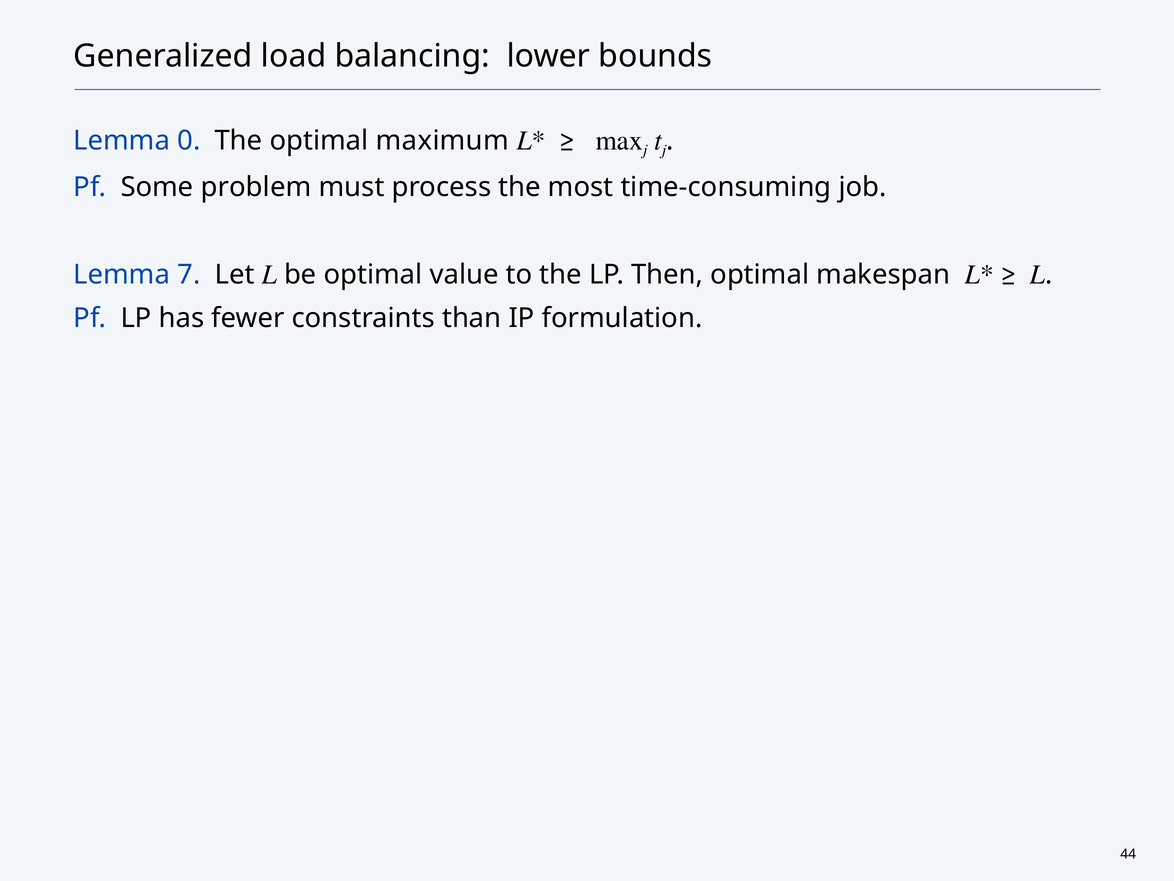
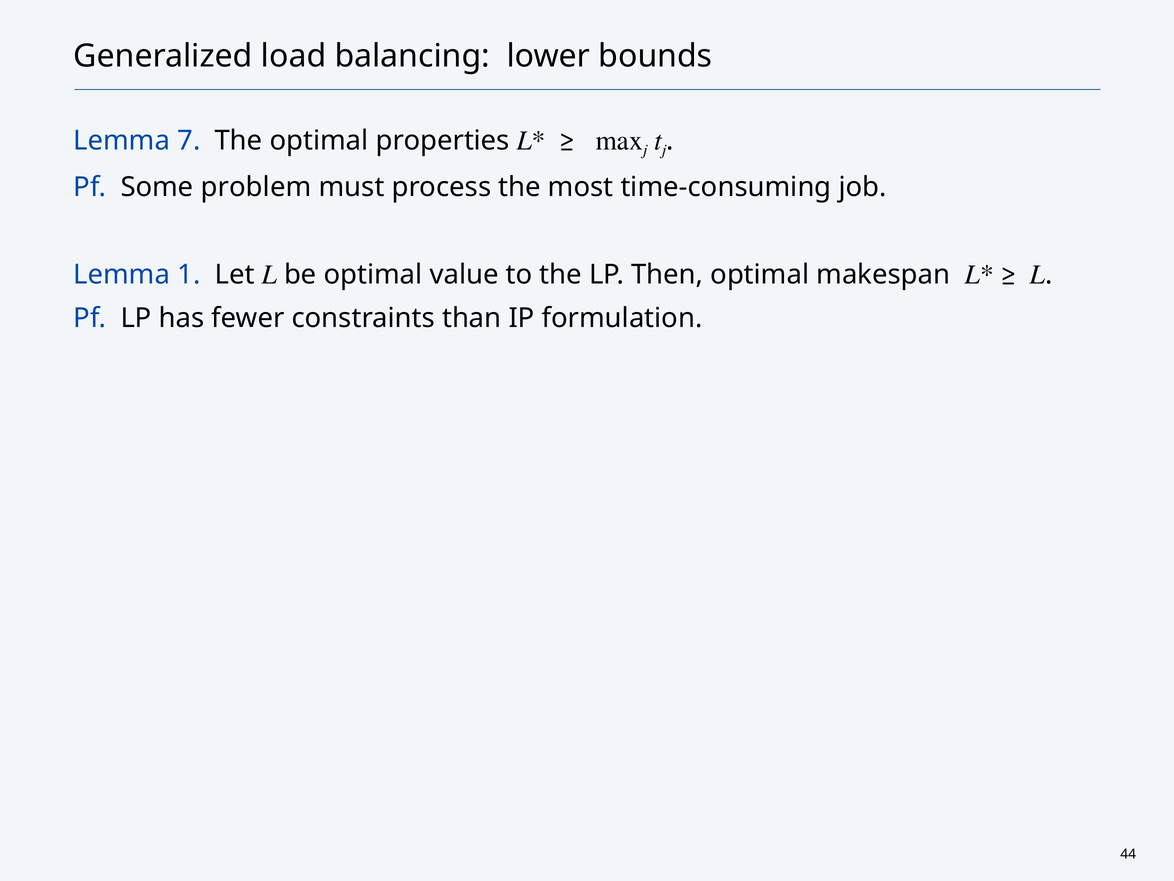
0: 0 -> 7
maximum: maximum -> properties
7: 7 -> 1
